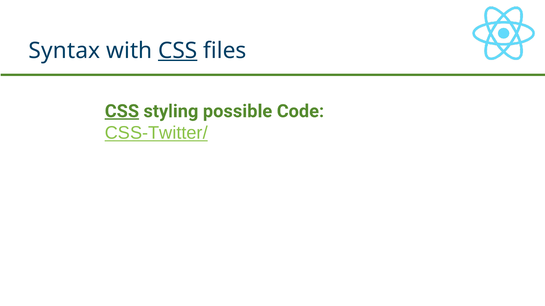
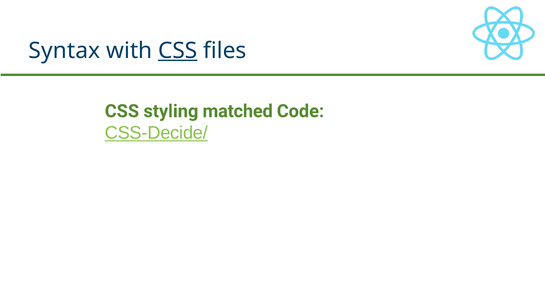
CSS at (122, 111) underline: present -> none
possible: possible -> matched
CSS-Twitter/: CSS-Twitter/ -> CSS-Decide/
